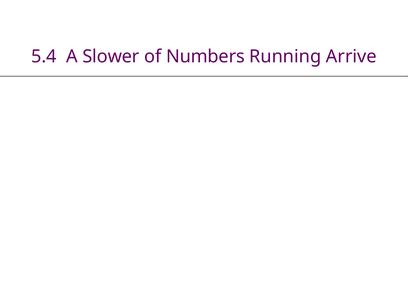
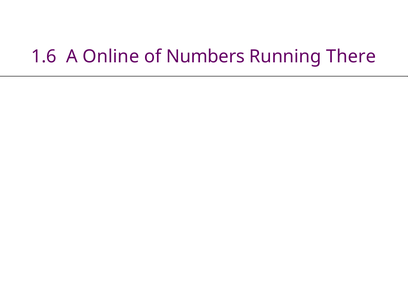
5.4: 5.4 -> 1.6
Slower: Slower -> Online
Arrive: Arrive -> There
